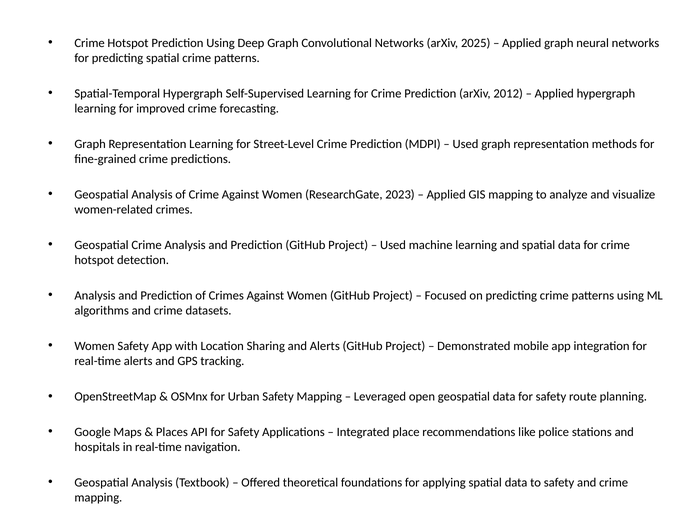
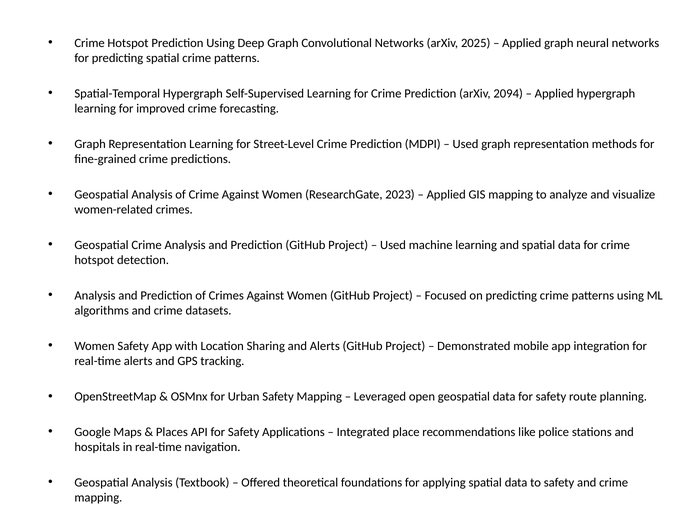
2012: 2012 -> 2094
